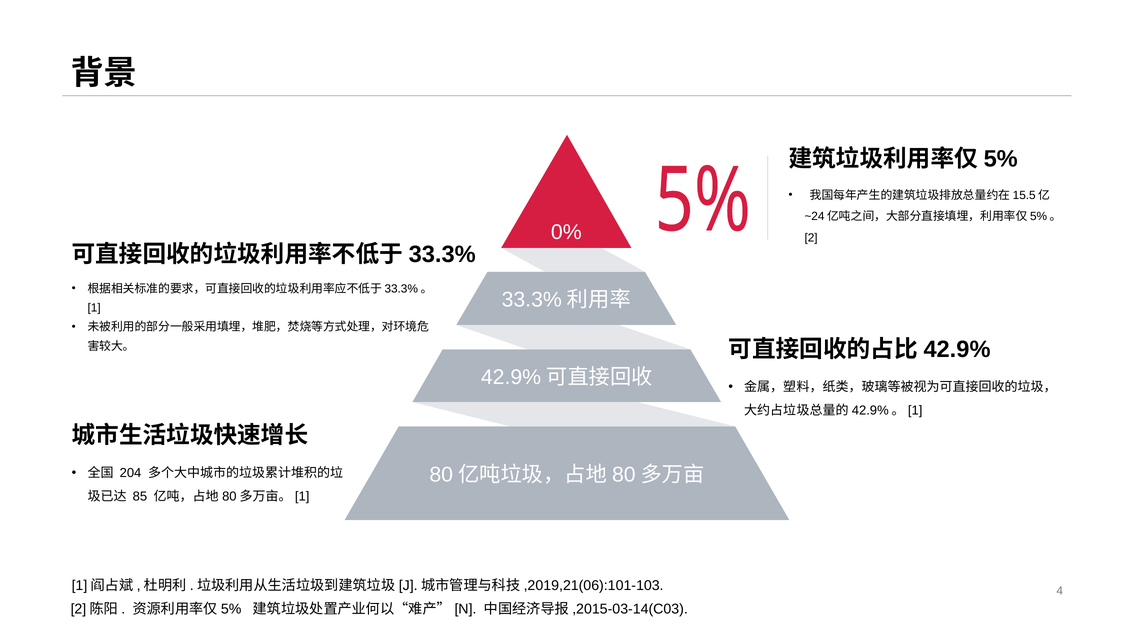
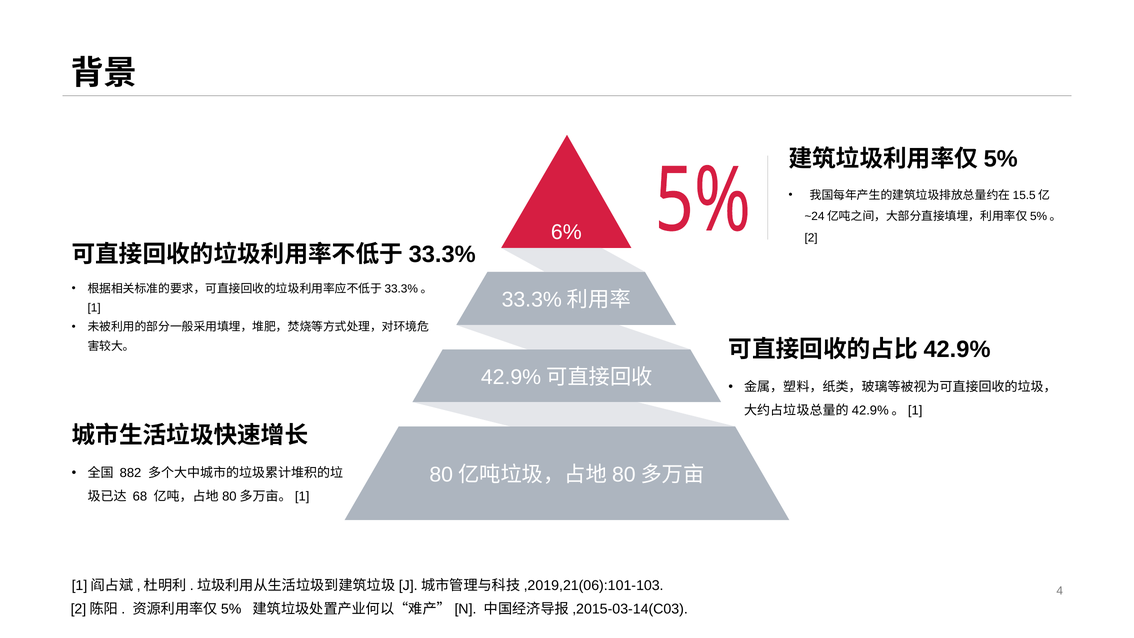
0%: 0% -> 6%
204: 204 -> 882
85: 85 -> 68
